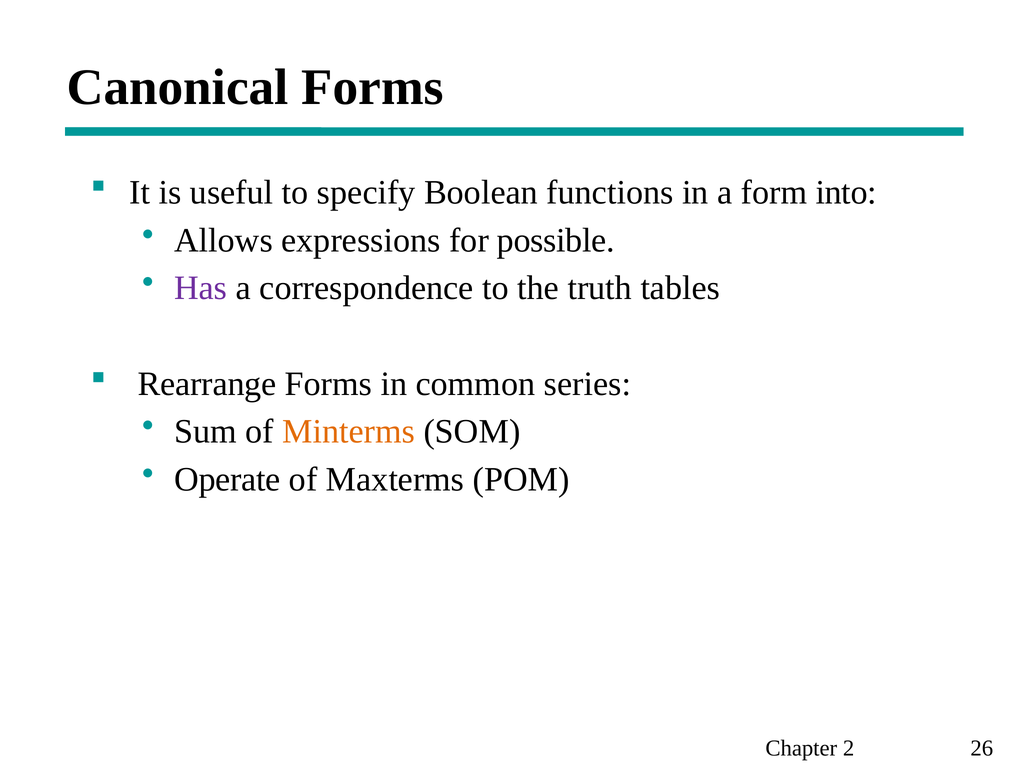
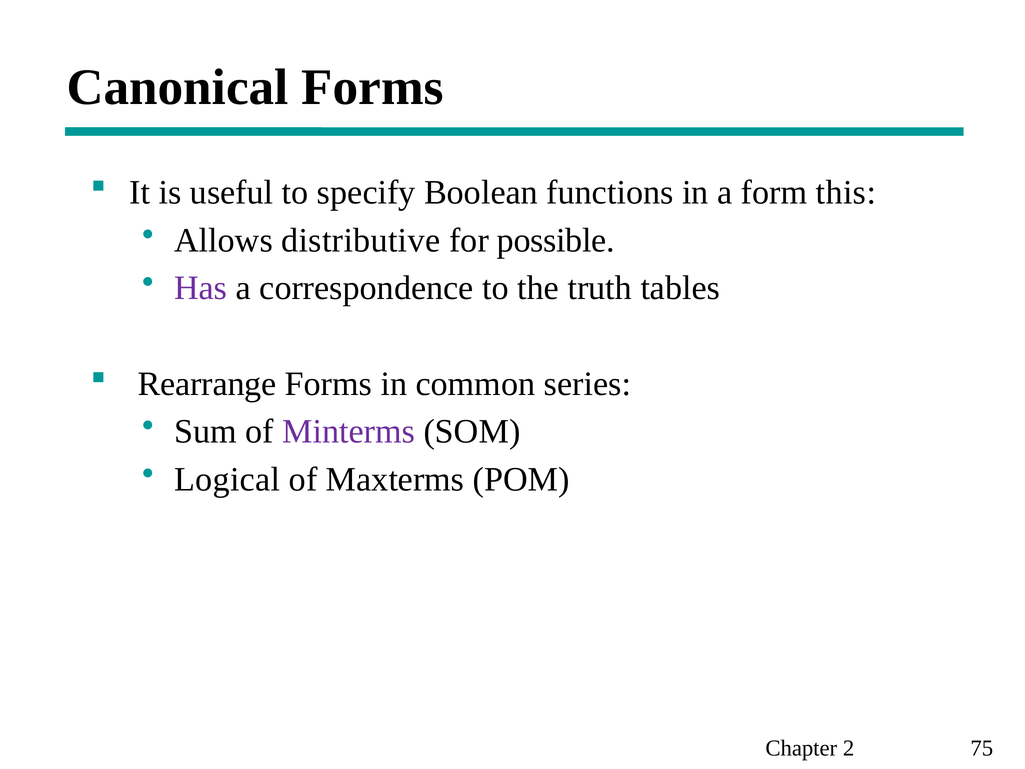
into: into -> this
expressions: expressions -> distributive
Minterms colour: orange -> purple
Operate: Operate -> Logical
26: 26 -> 75
